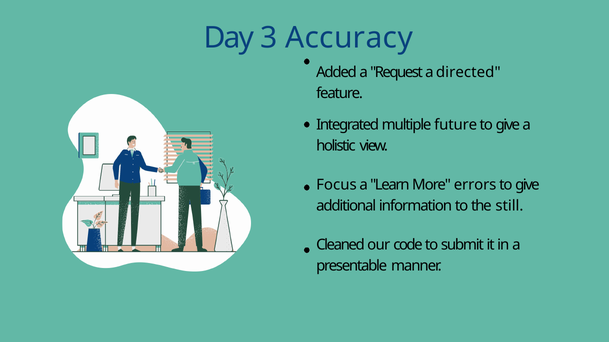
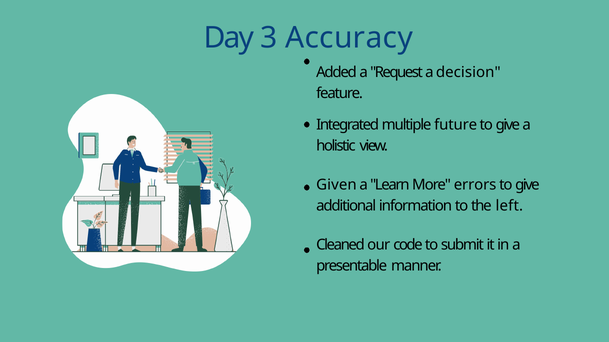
directed: directed -> decision
Focus: Focus -> Given
still: still -> left
